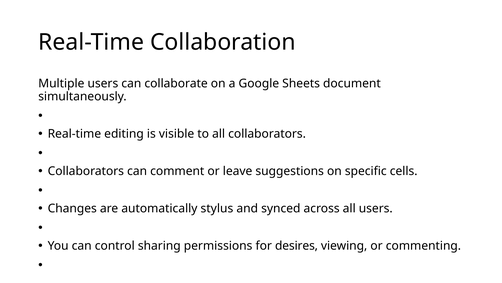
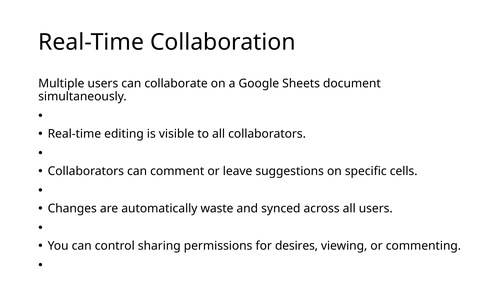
stylus: stylus -> waste
